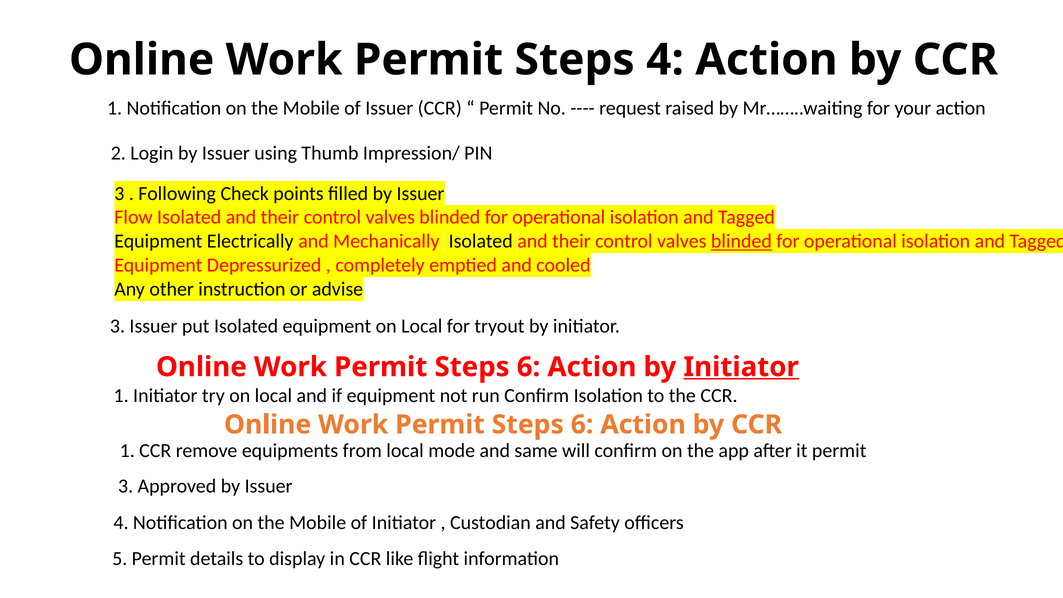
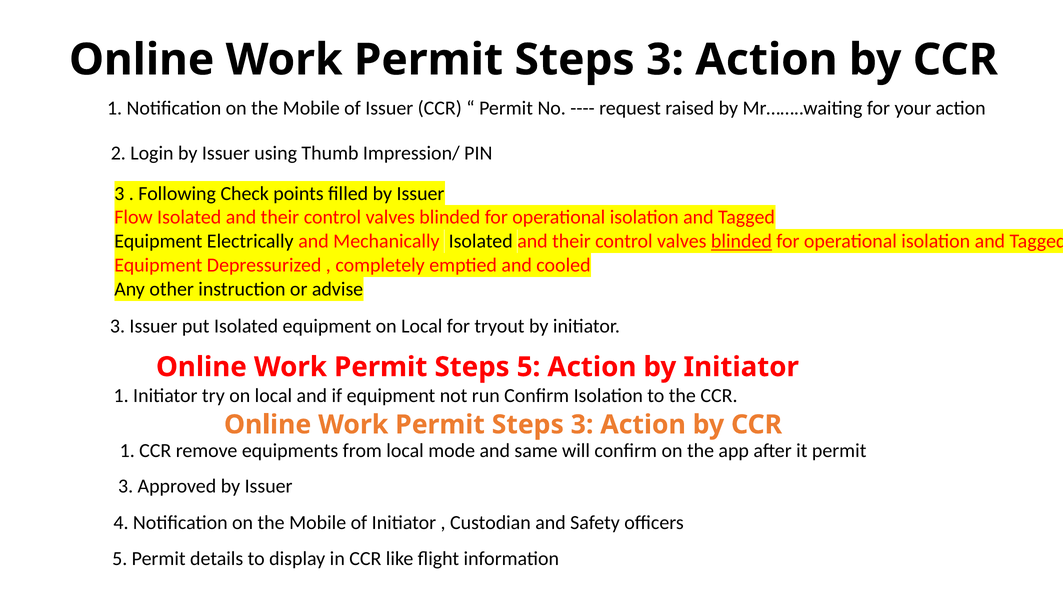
4 at (665, 60): 4 -> 3
6 at (529, 367): 6 -> 5
Initiator at (741, 367) underline: present -> none
6 at (582, 425): 6 -> 3
